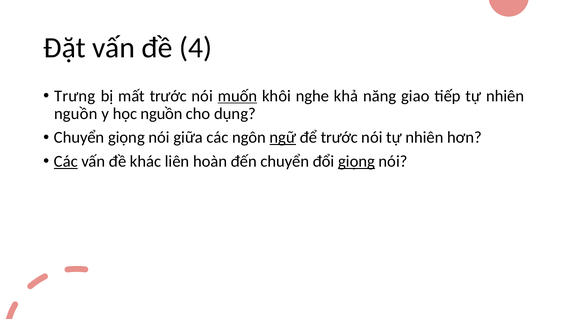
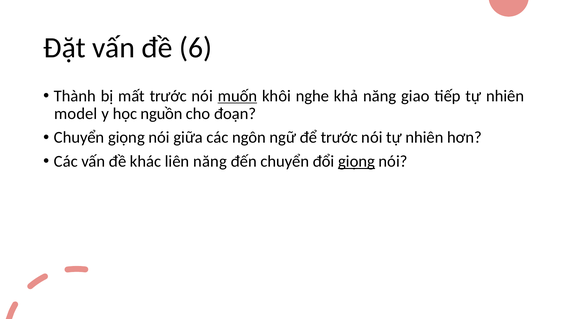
4: 4 -> 6
Trưng: Trưng -> Thành
nguồn at (76, 114): nguồn -> model
dụng: dụng -> đoạn
ngữ underline: present -> none
Các at (66, 162) underline: present -> none
liên hoàn: hoàn -> năng
